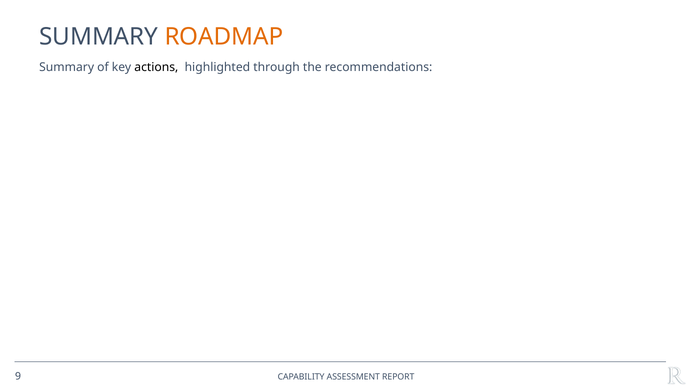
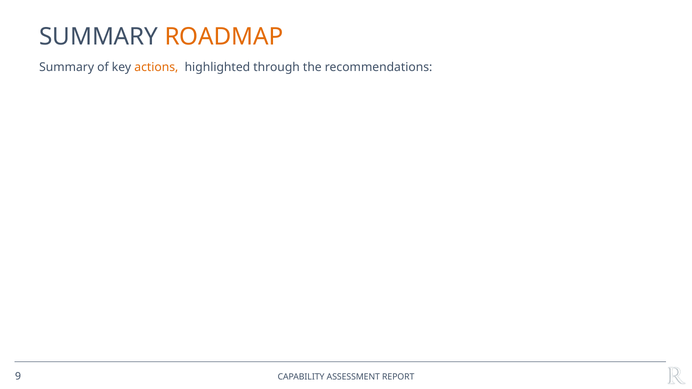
actions colour: black -> orange
